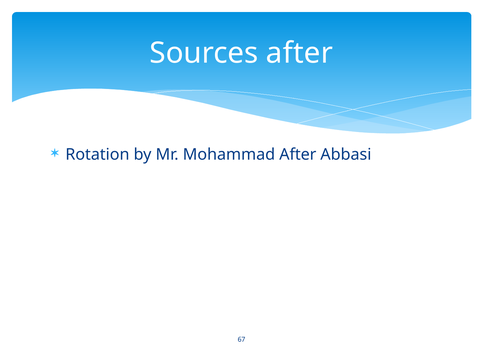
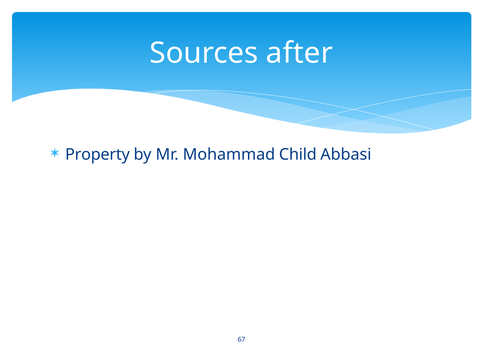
Rotation: Rotation -> Property
Mohammad After: After -> Child
